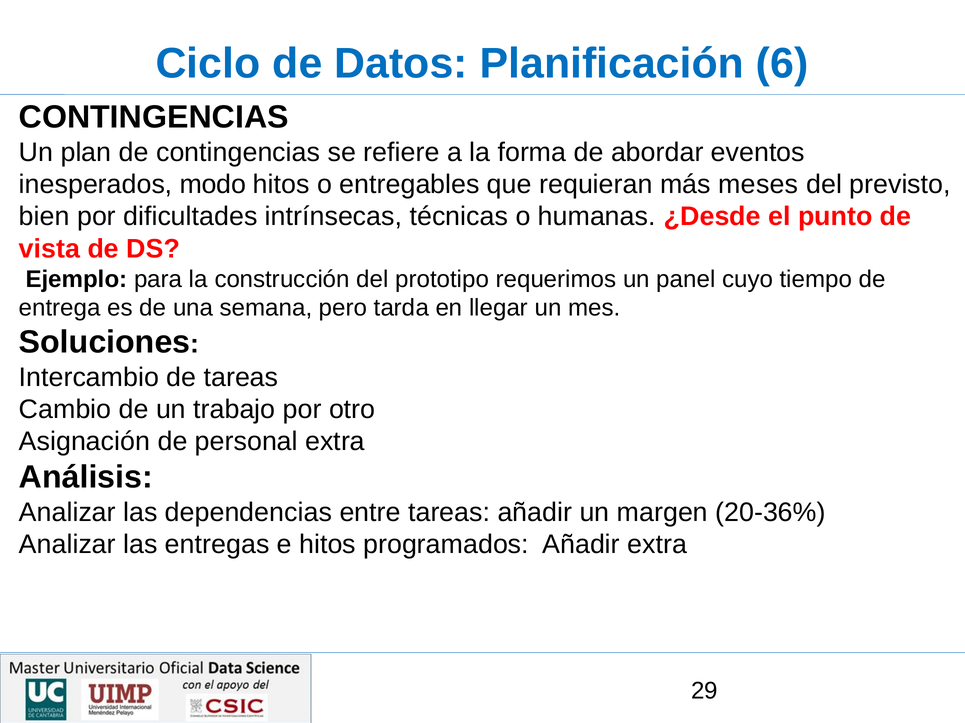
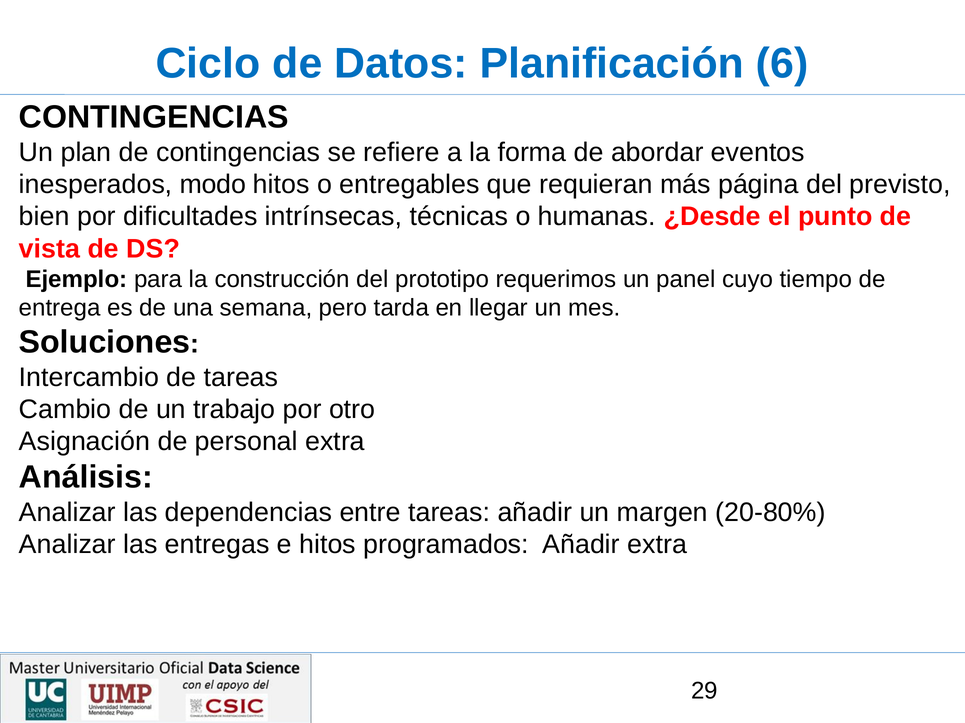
meses: meses -> página
20-36%: 20-36% -> 20-80%
